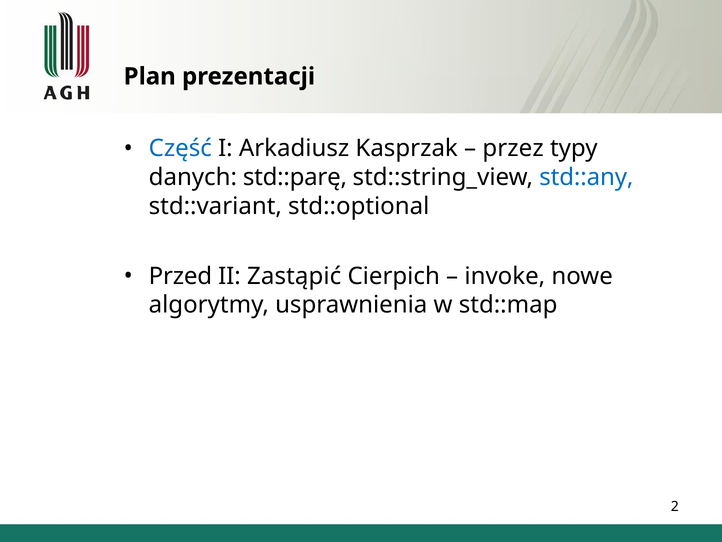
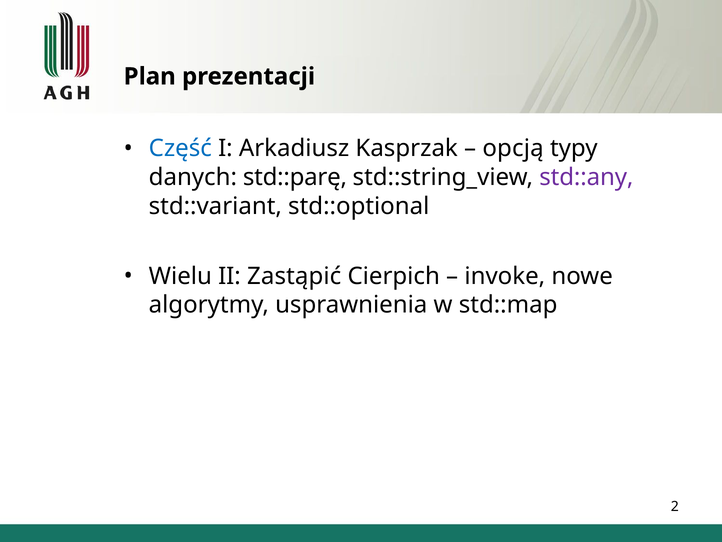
przez: przez -> opcją
std::any colour: blue -> purple
Przed: Przed -> Wielu
